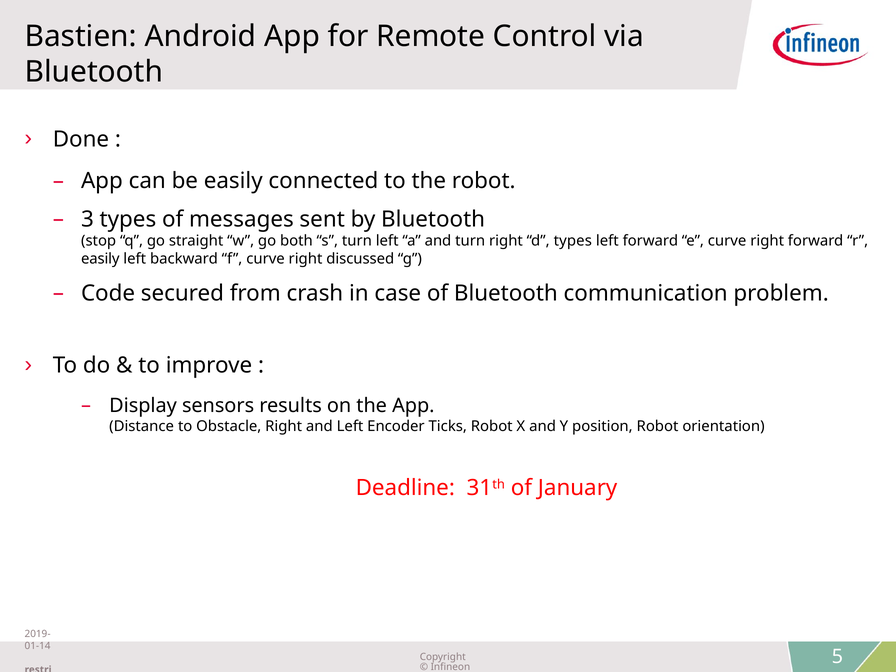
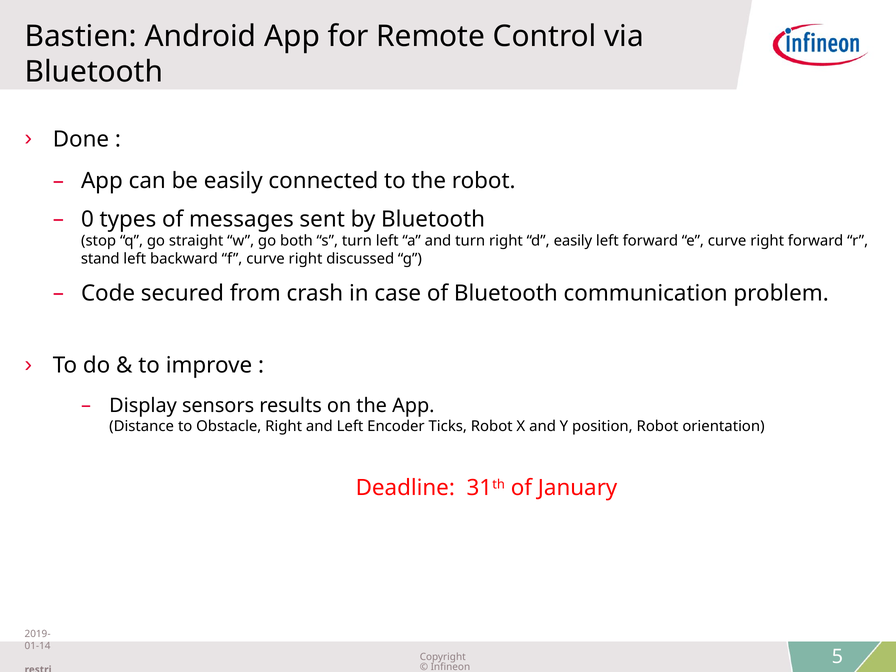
3: 3 -> 0
d types: types -> easily
easily at (100, 259): easily -> stand
